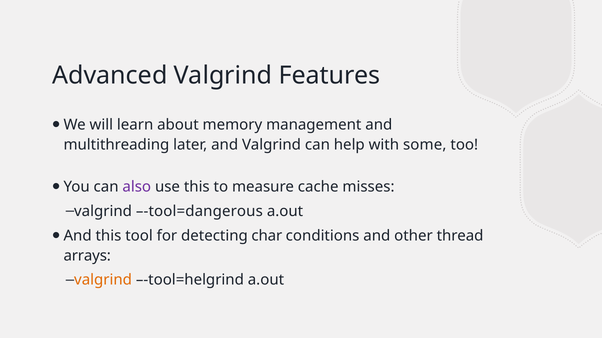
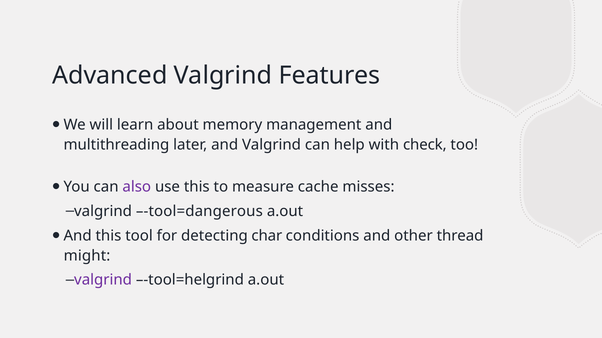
some: some -> check
arrays: arrays -> might
valgrind at (103, 281) colour: orange -> purple
